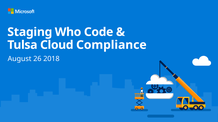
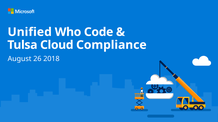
Staging: Staging -> Unified
